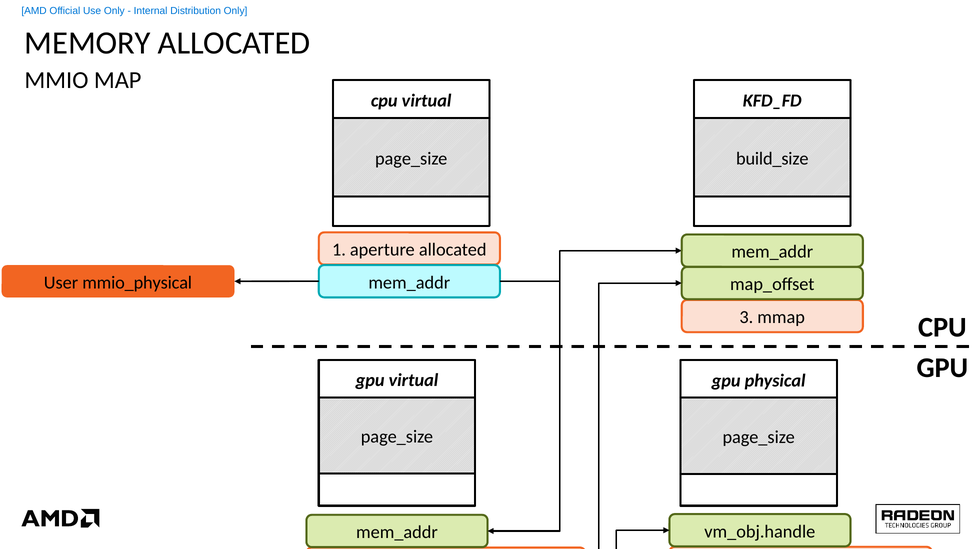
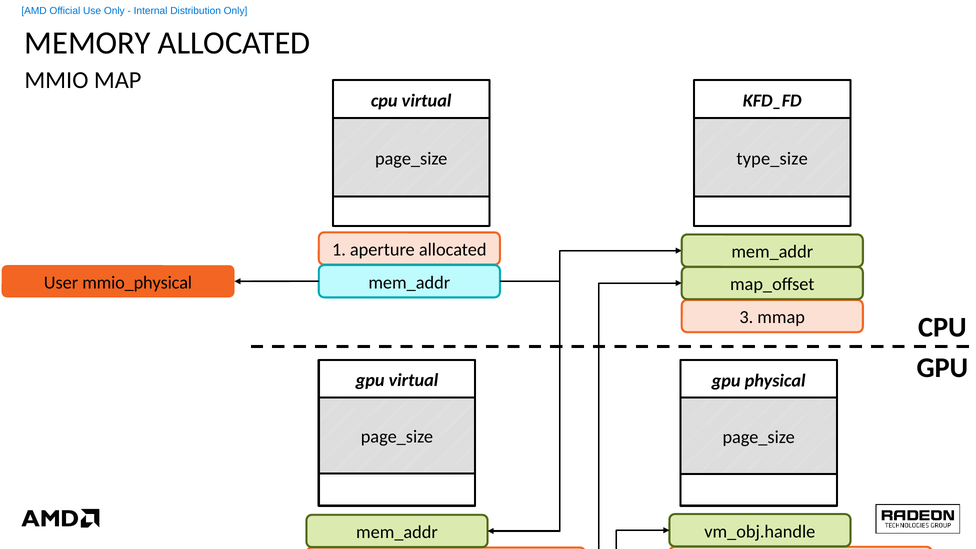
build_size: build_size -> type_size
